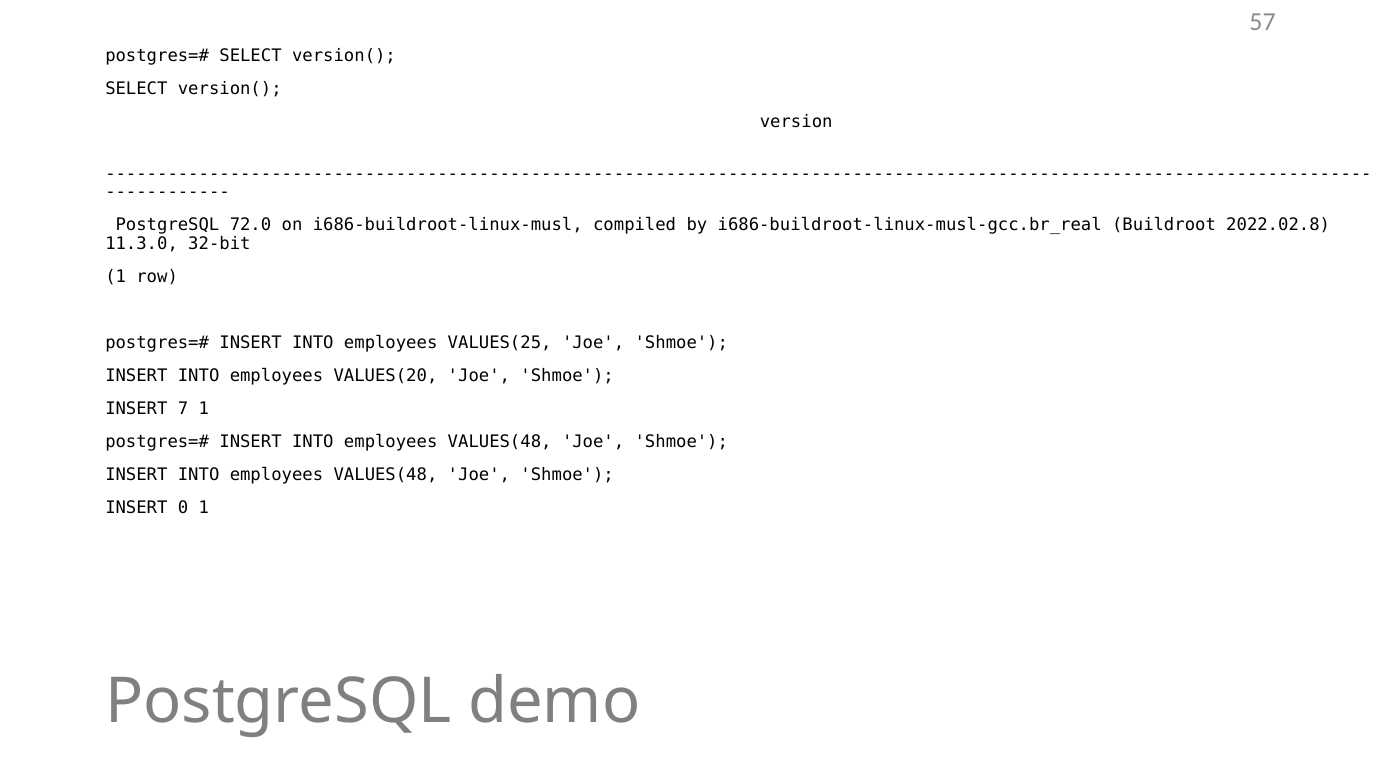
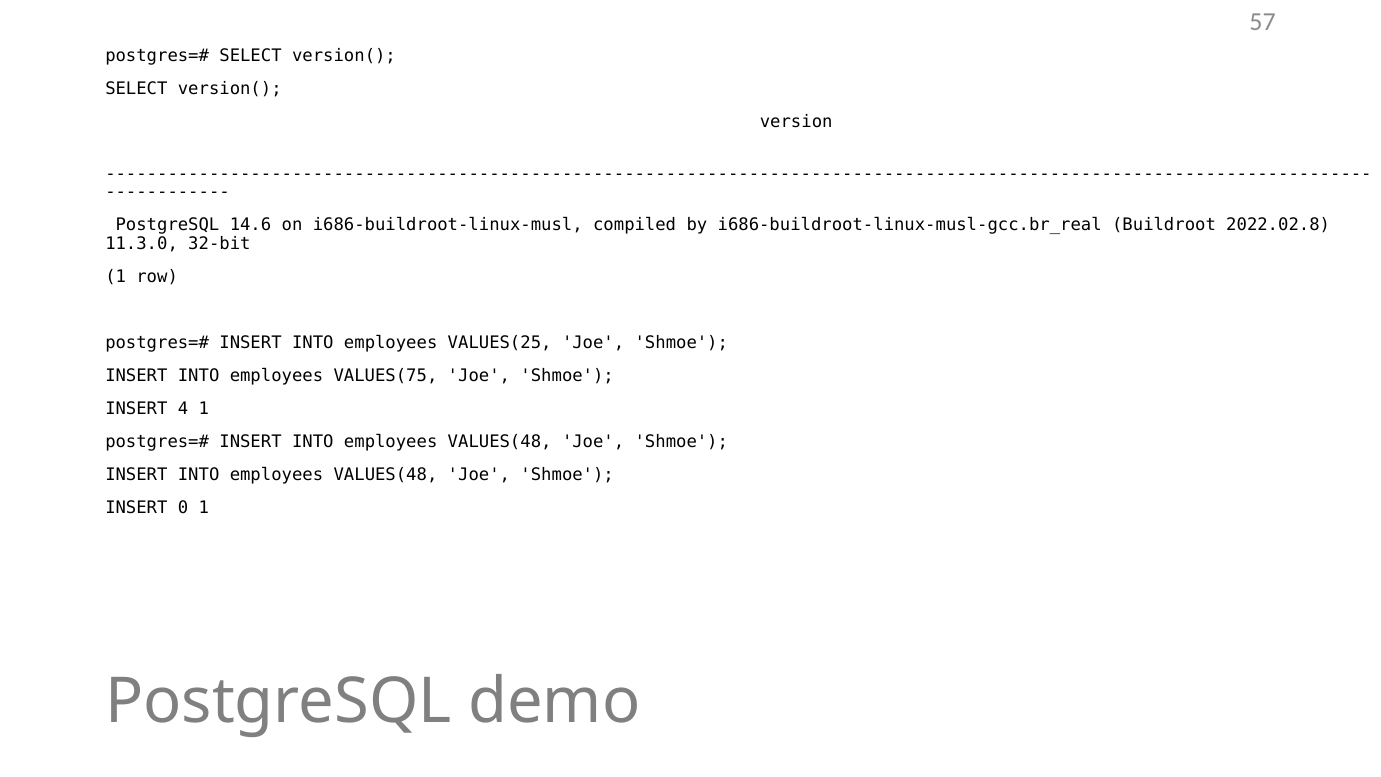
72.0: 72.0 -> 14.6
VALUES(20: VALUES(20 -> VALUES(75
7: 7 -> 4
